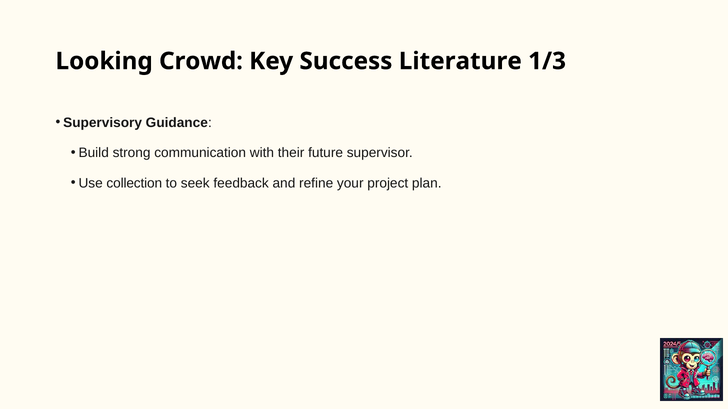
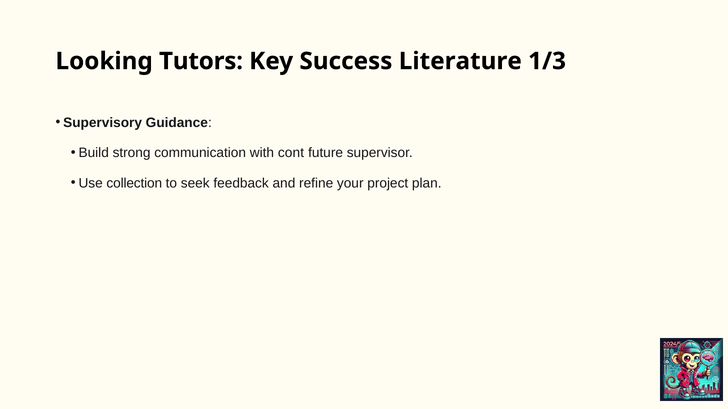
Crowd: Crowd -> Tutors
their: their -> cont
